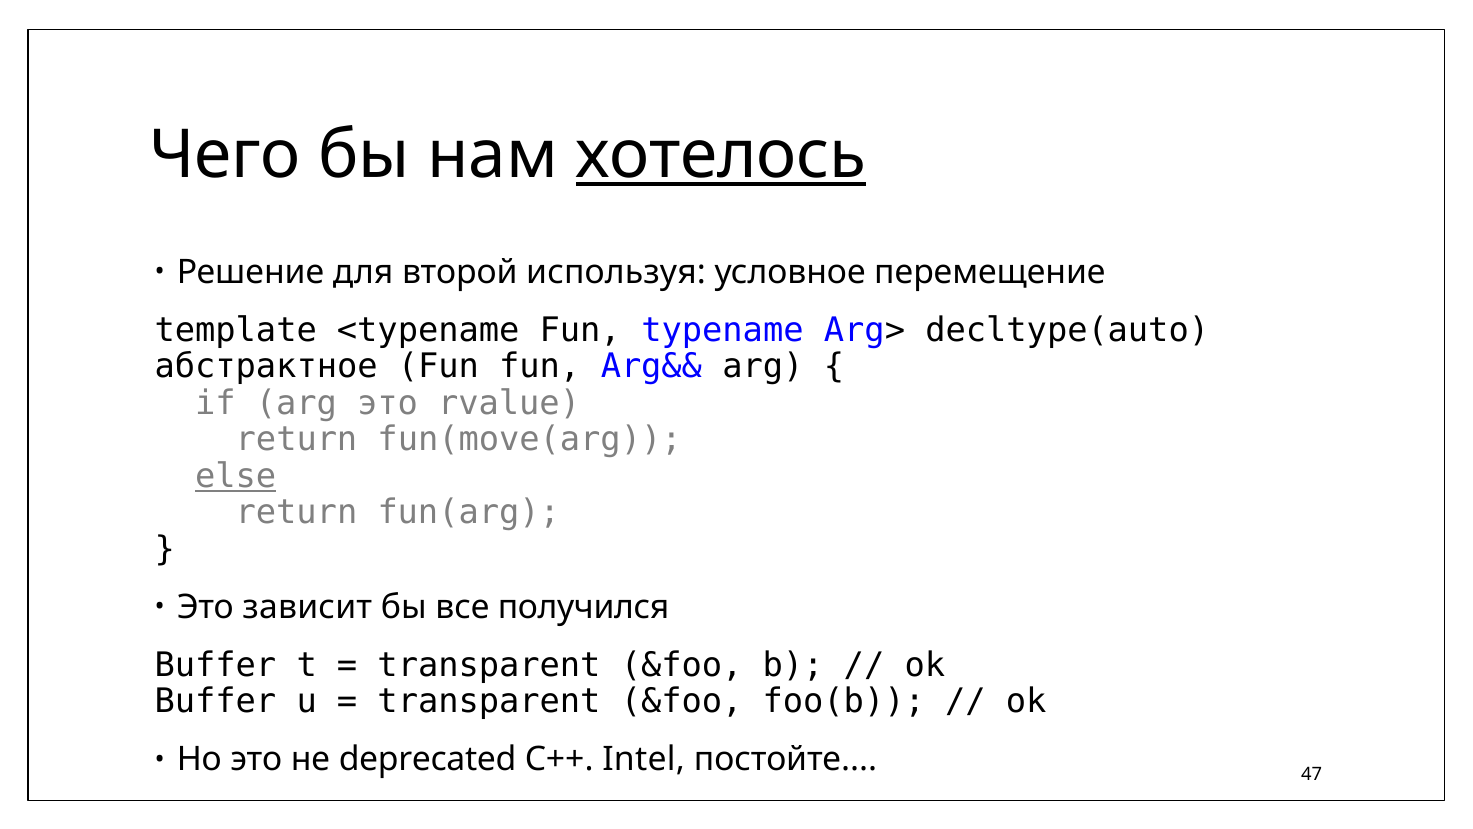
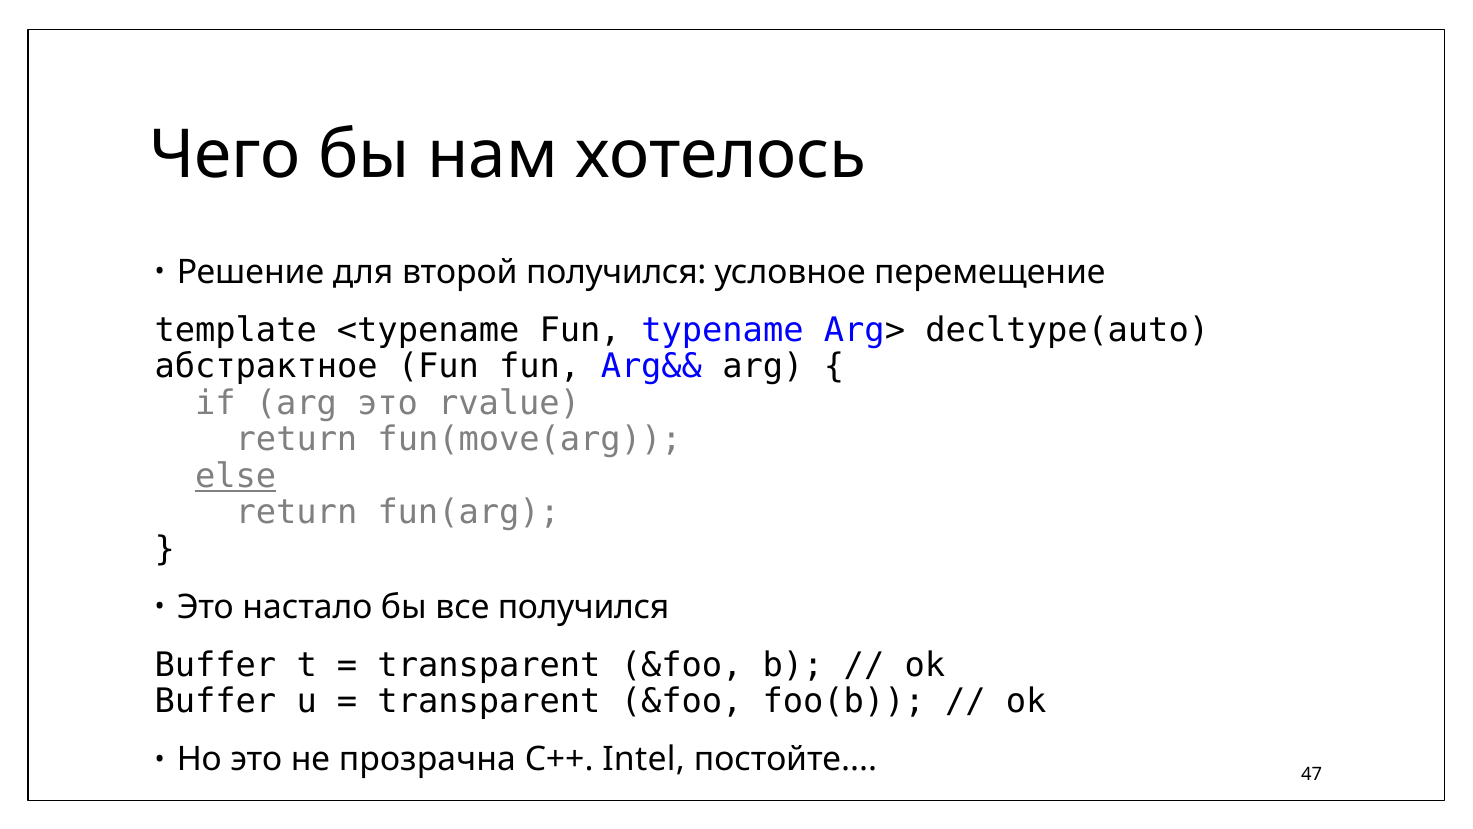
хотелось underline: present -> none
второй используя: используя -> получился
зависит: зависит -> настало
deprecated: deprecated -> прозрачна
